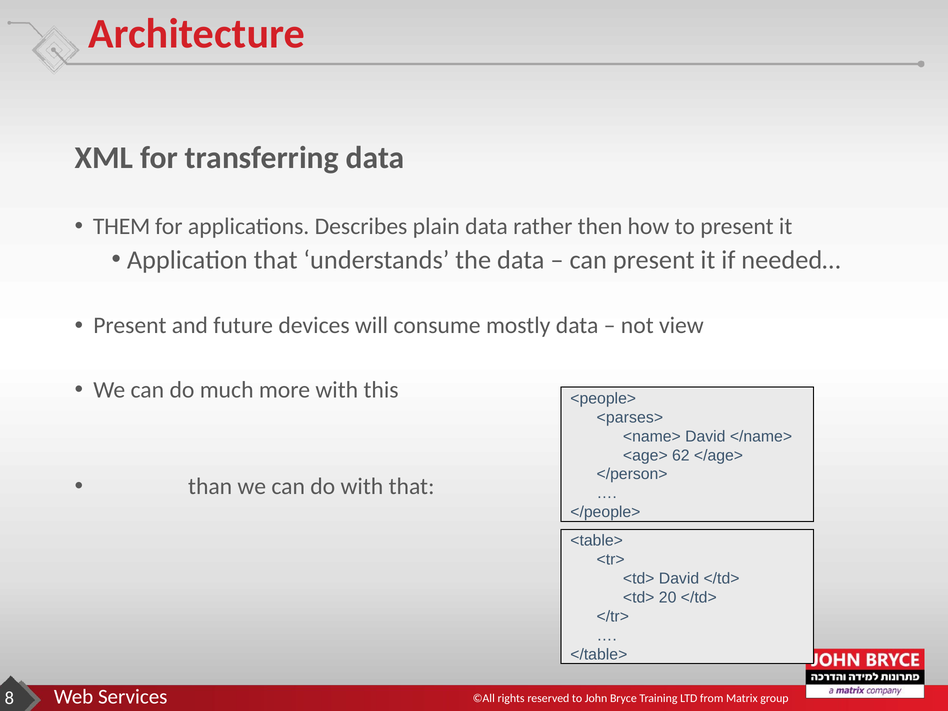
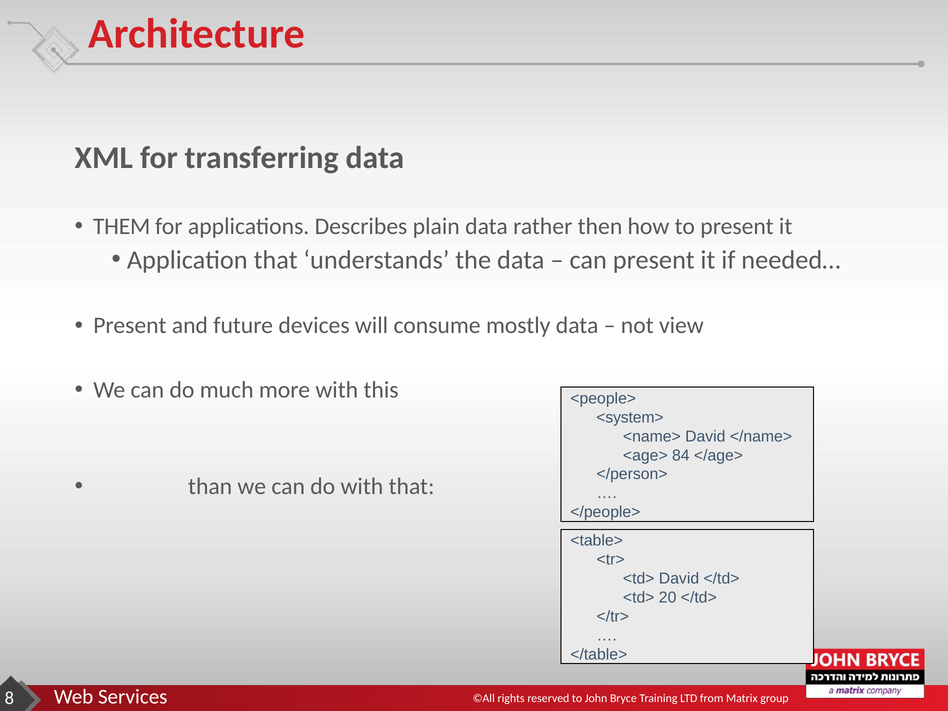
<parses>: <parses> -> <system>
62: 62 -> 84
